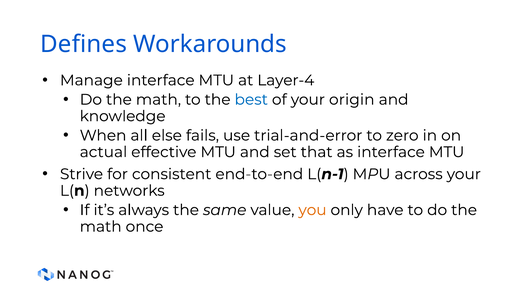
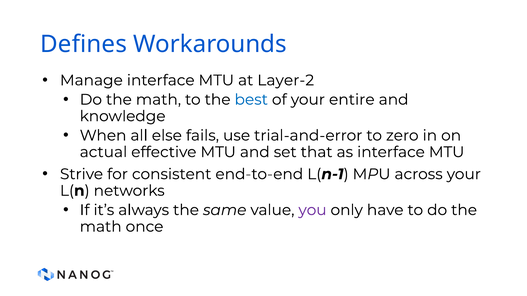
Layer-4: Layer-4 -> Layer-2
origin: origin -> entire
you colour: orange -> purple
